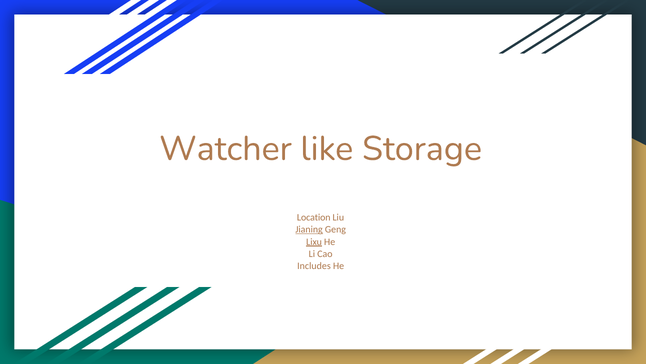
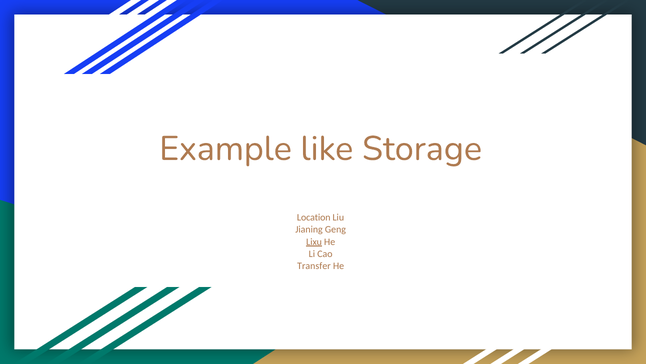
Watcher: Watcher -> Example
Jianing underline: present -> none
Includes: Includes -> Transfer
